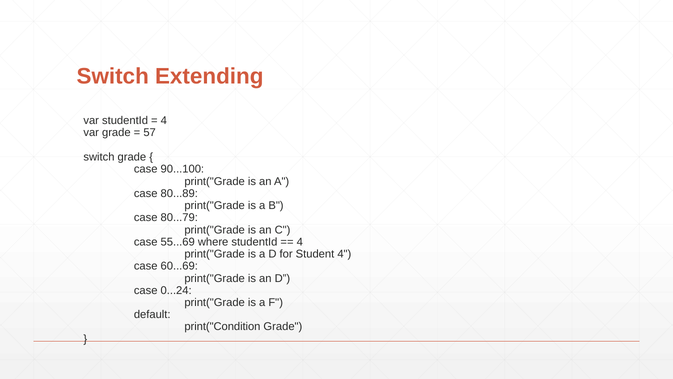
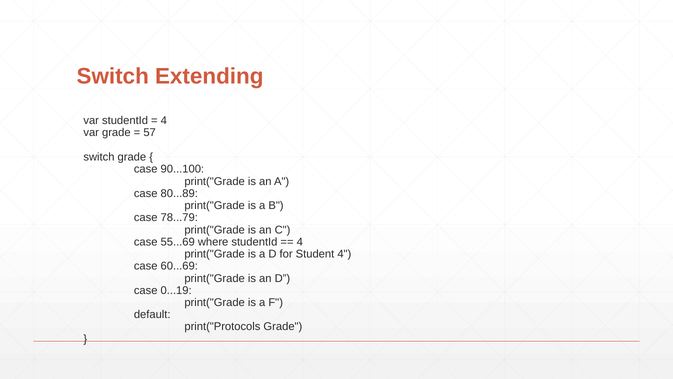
80...79: 80...79 -> 78...79
0...24: 0...24 -> 0...19
print("Condition: print("Condition -> print("Protocols
